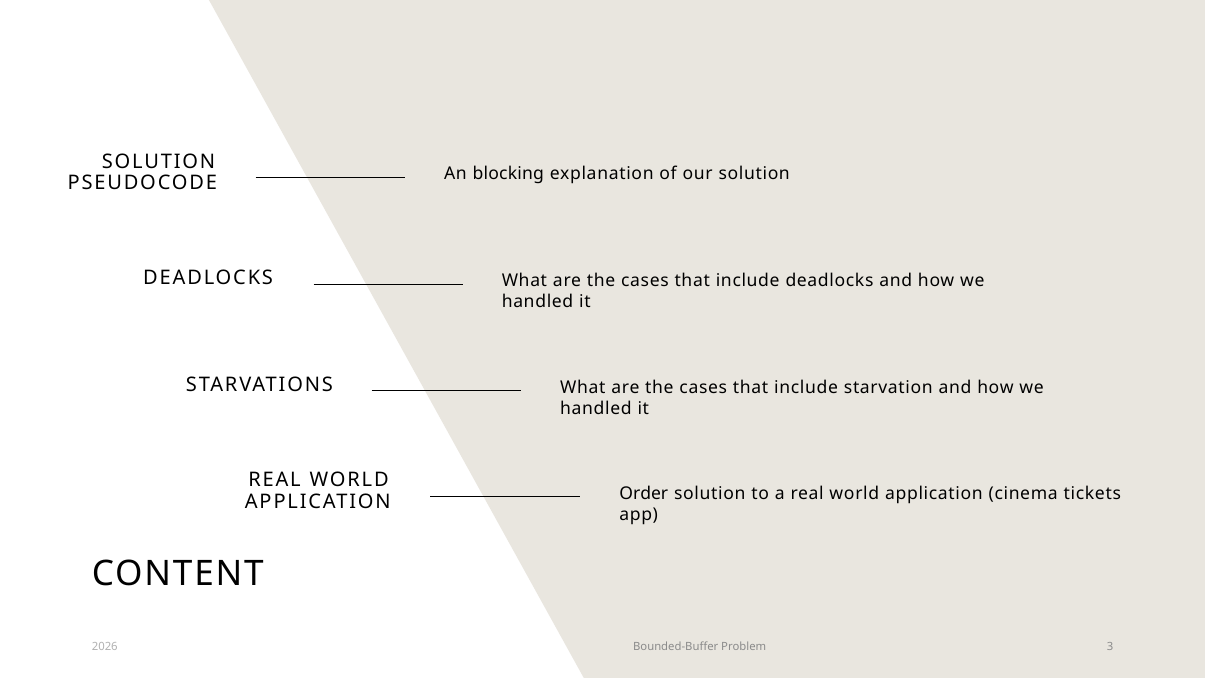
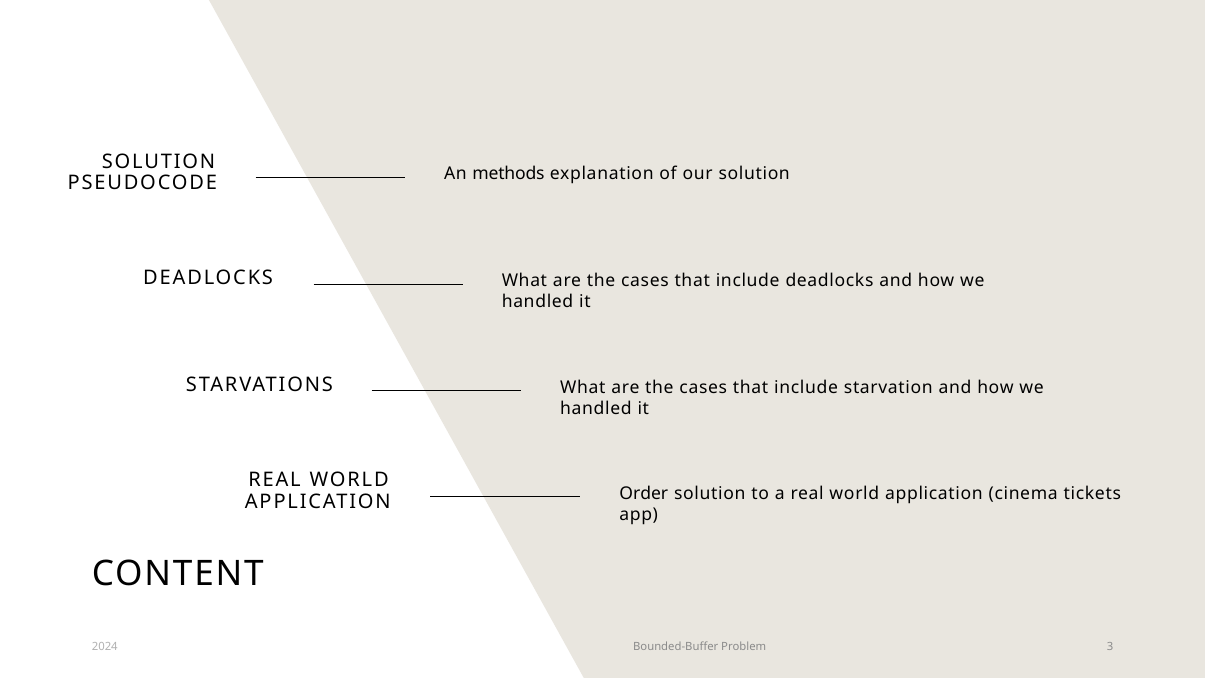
blocking: blocking -> methods
2026: 2026 -> 2024
